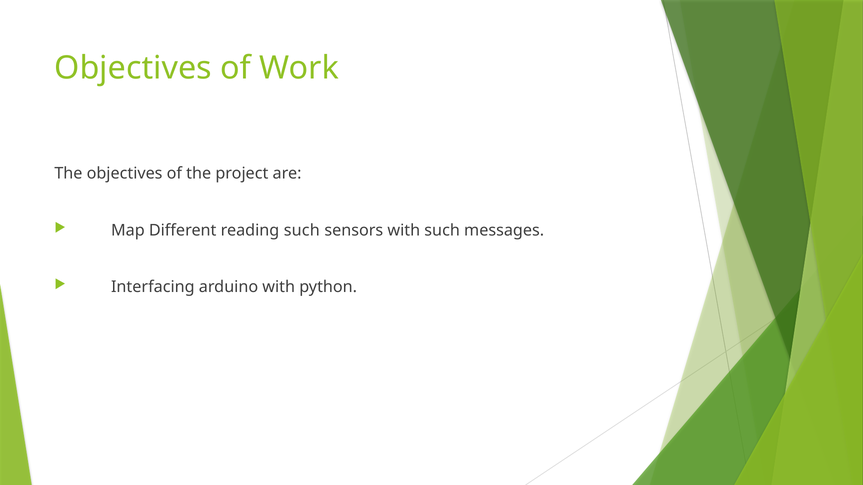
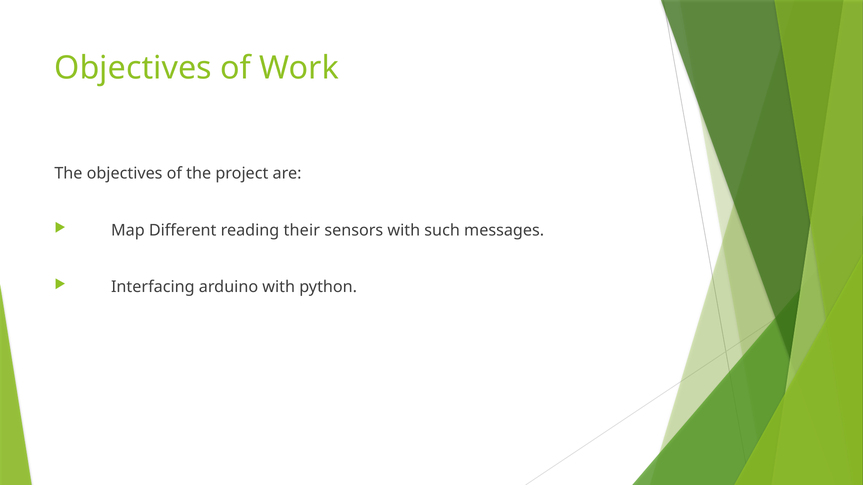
reading such: such -> their
